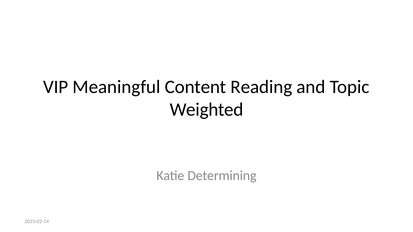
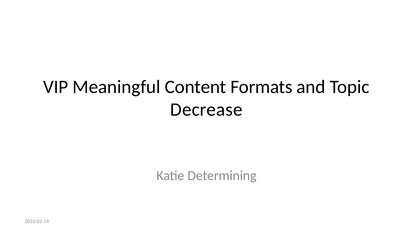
Reading: Reading -> Formats
Weighted: Weighted -> Decrease
